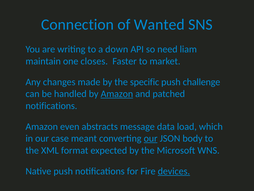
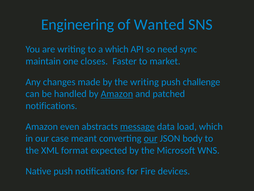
Connection: Connection -> Engineering
a down: down -> which
liam: liam -> sync
the specific: specific -> writing
message underline: none -> present
devices underline: present -> none
